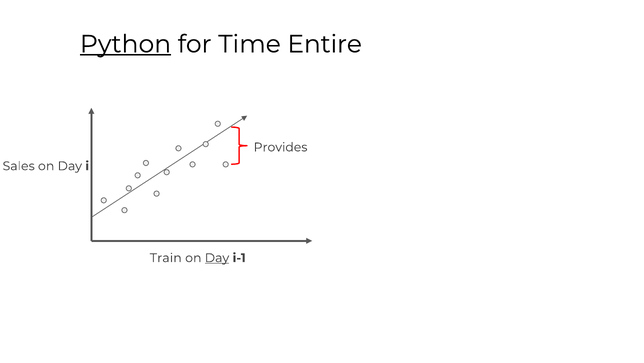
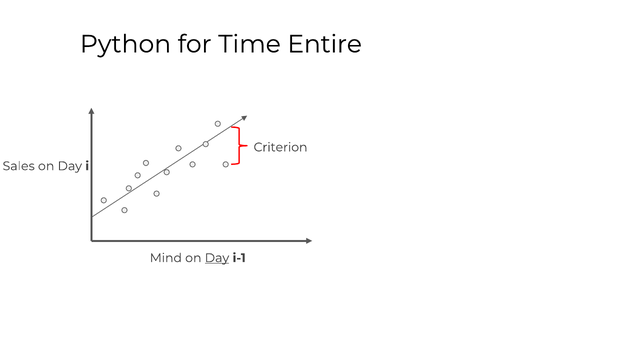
Python underline: present -> none
Provides: Provides -> Criterion
Train: Train -> Mind
